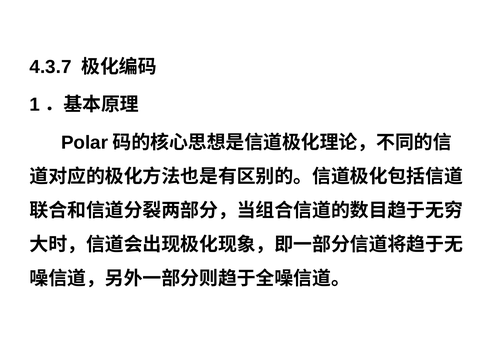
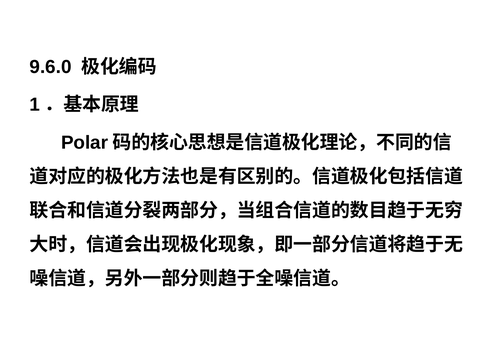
4.3.7: 4.3.7 -> 9.6.0
